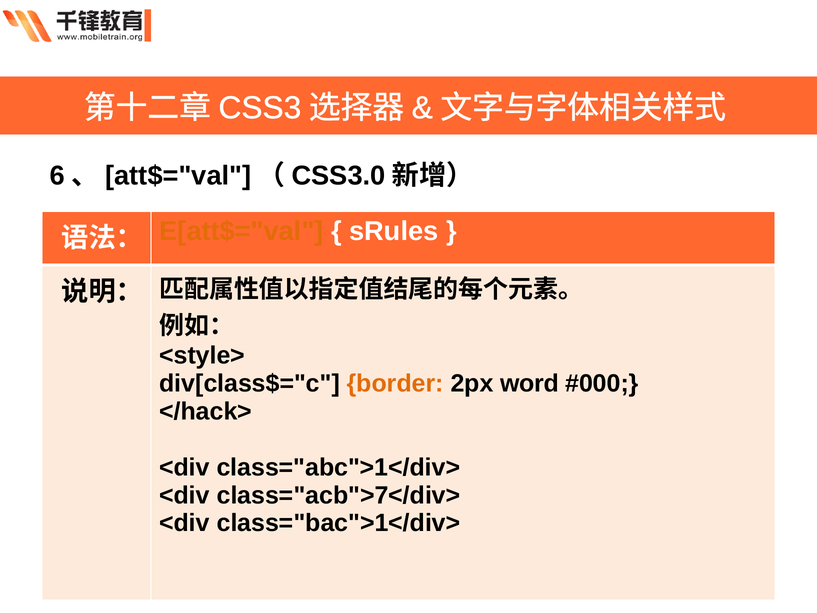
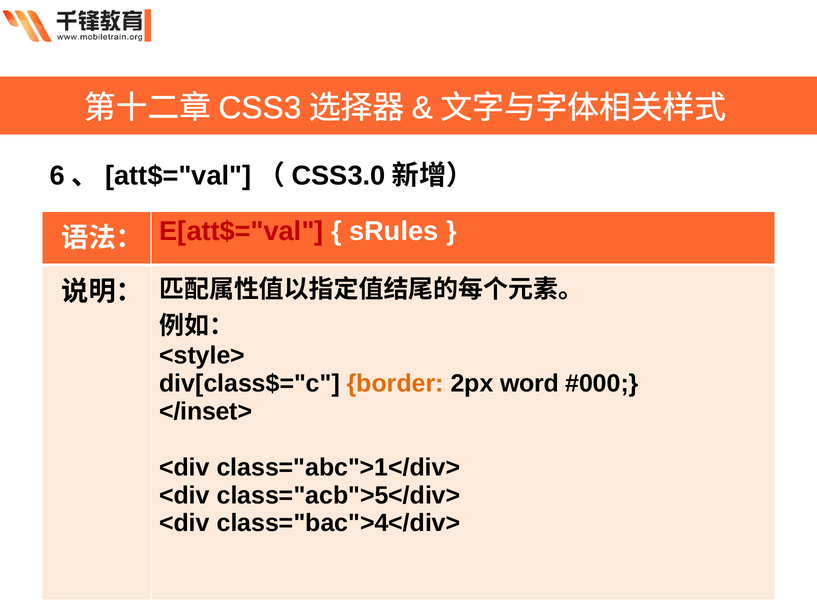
E[att$="val colour: orange -> red
</hack>: </hack> -> </inset>
class="acb">7</div>: class="acb">7</div> -> class="acb">5</div>
class="bac">1</div>: class="bac">1</div> -> class="bac">4</div>
